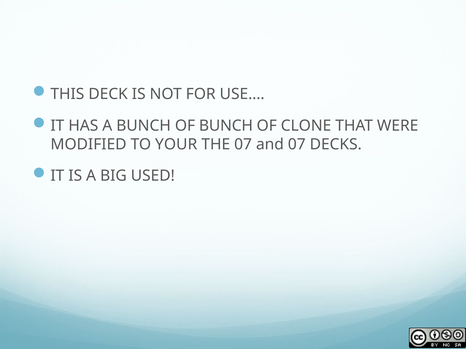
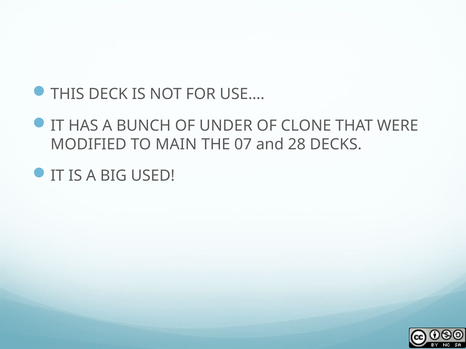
OF BUNCH: BUNCH -> UNDER
YOUR: YOUR -> MAIN
and 07: 07 -> 28
